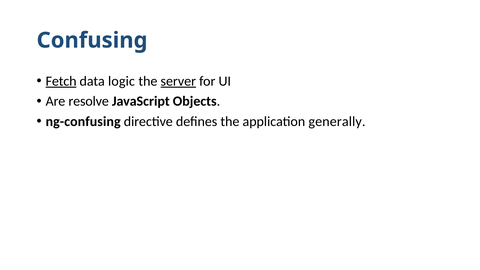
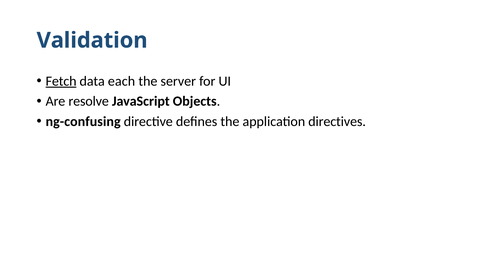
Confusing: Confusing -> Validation
logic: logic -> each
server underline: present -> none
generally: generally -> directives
